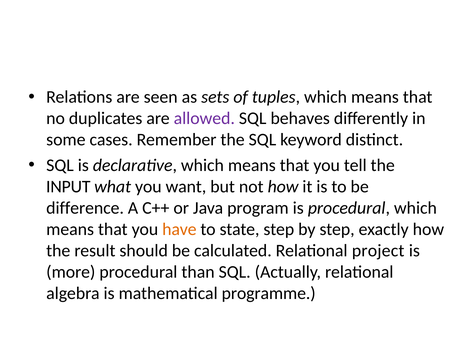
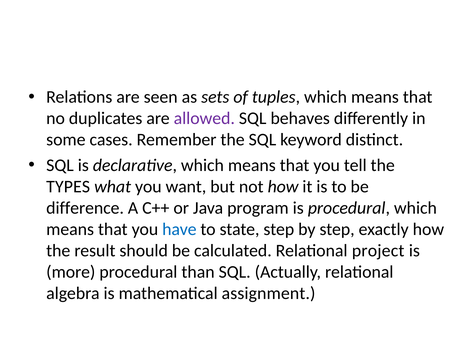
INPUT: INPUT -> TYPES
have colour: orange -> blue
programme: programme -> assignment
